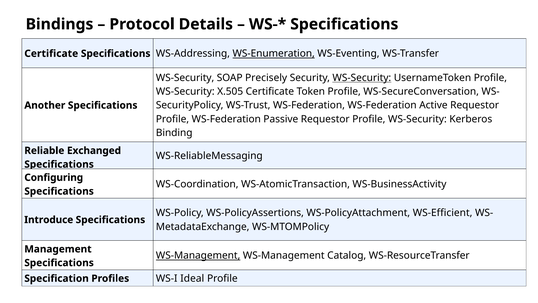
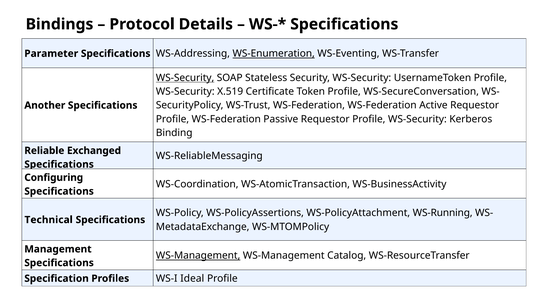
Certificate at (51, 53): Certificate -> Parameter
WS-Security at (185, 78) underline: none -> present
Precisely: Precisely -> Stateless
WS-Security at (362, 78) underline: present -> none
X.505: X.505 -> X.519
WS-Efficient: WS-Efficient -> WS-Running
Introduce: Introduce -> Technical
